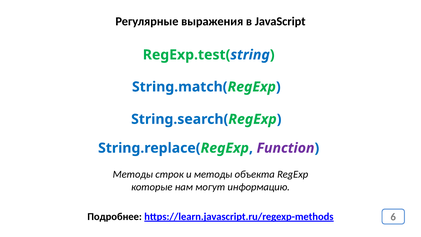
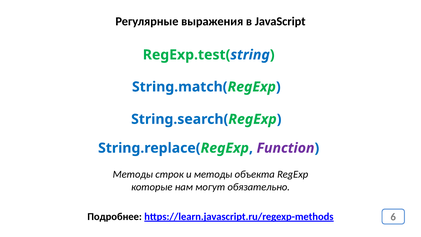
информацию: информацию -> обязательно
